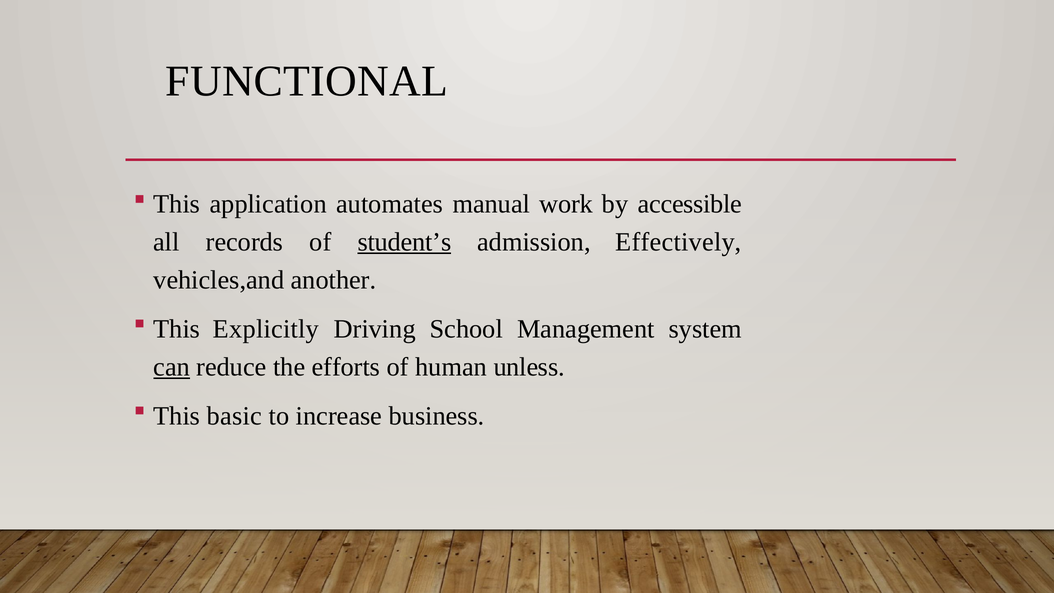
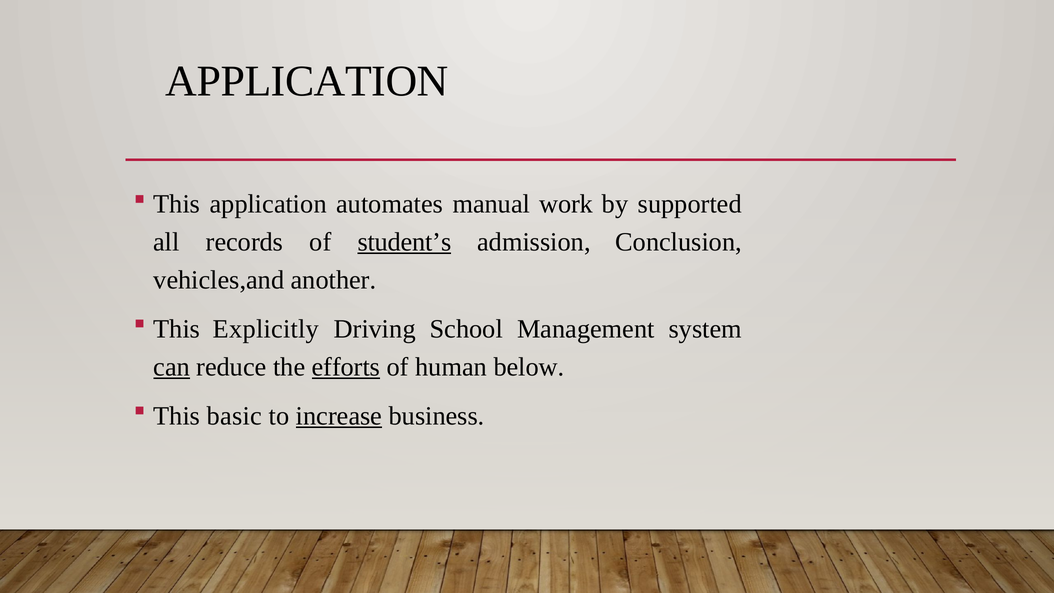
FUNCTIONAL at (307, 81): FUNCTIONAL -> APPLICATION
accessible: accessible -> supported
Effectively: Effectively -> Conclusion
efforts underline: none -> present
unless: unless -> below
increase underline: none -> present
